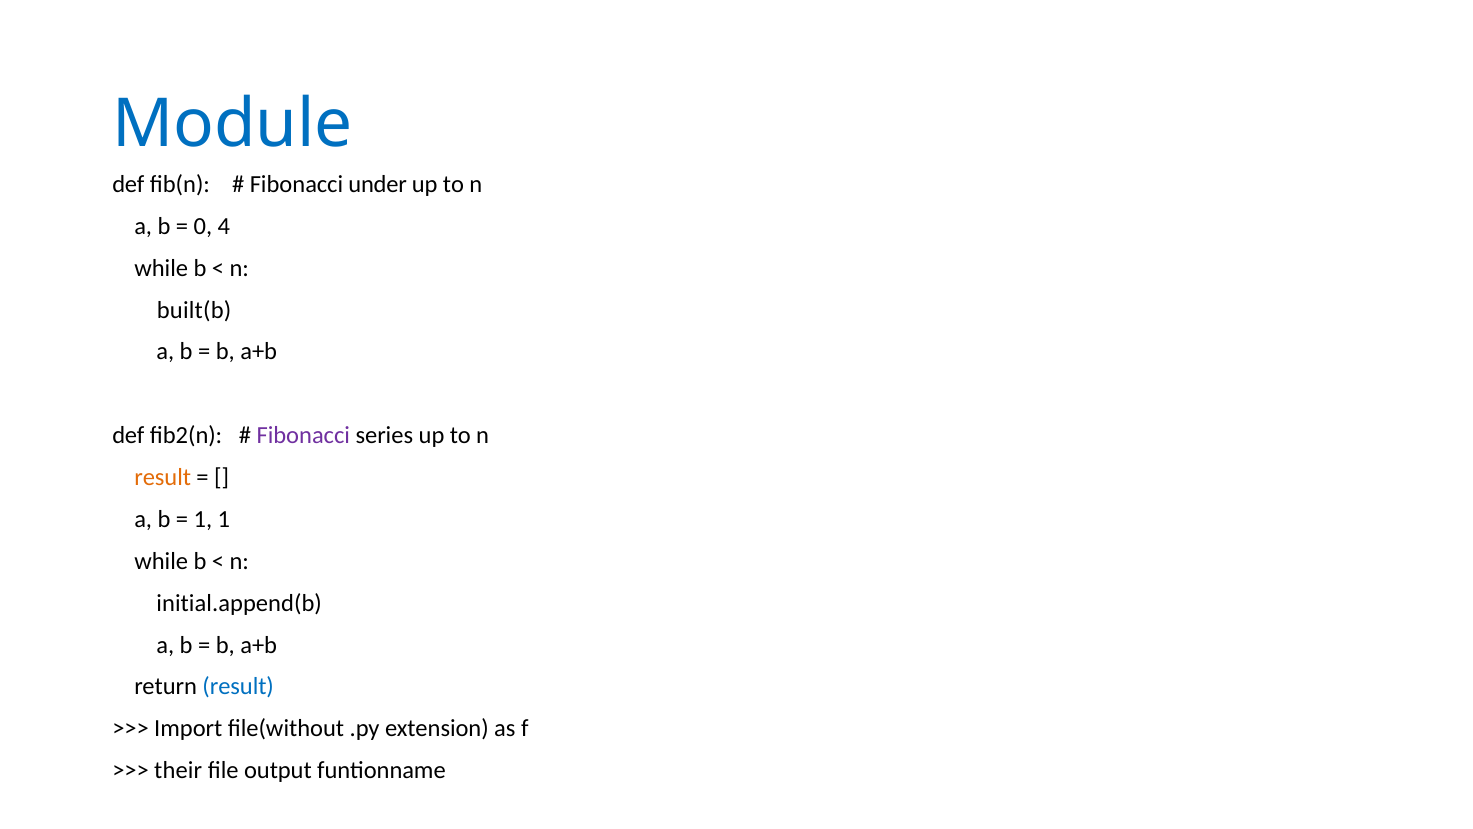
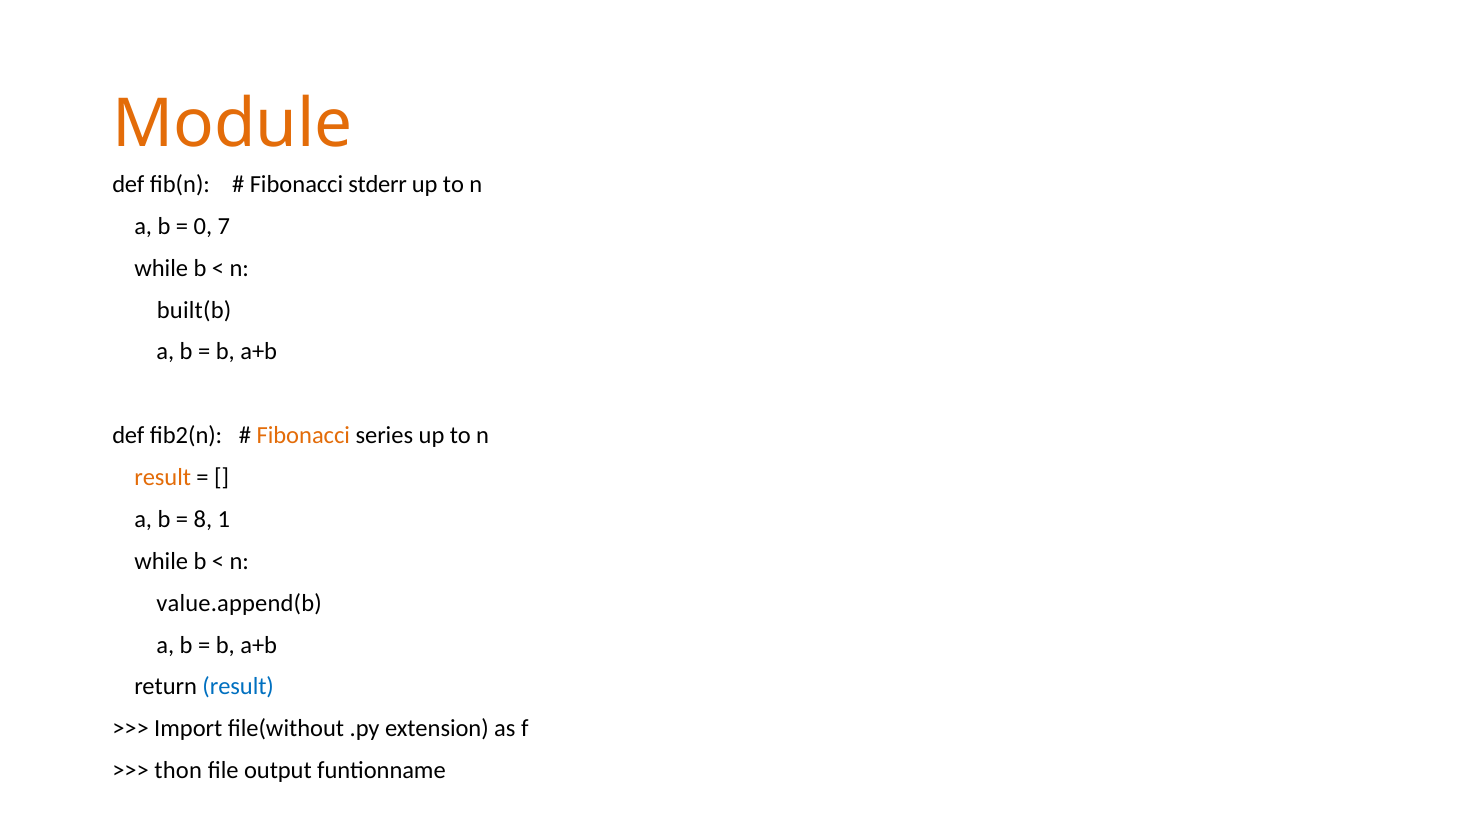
Module colour: blue -> orange
under: under -> stderr
4: 4 -> 7
Fibonacci at (303, 435) colour: purple -> orange
1 at (203, 519): 1 -> 8
initial.append(b: initial.append(b -> value.append(b
their: their -> thon
